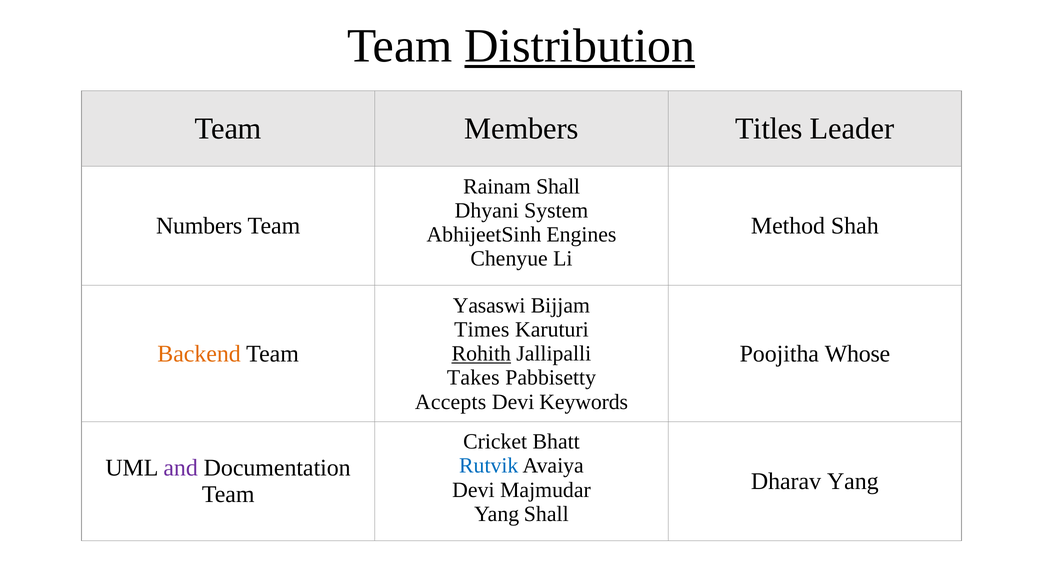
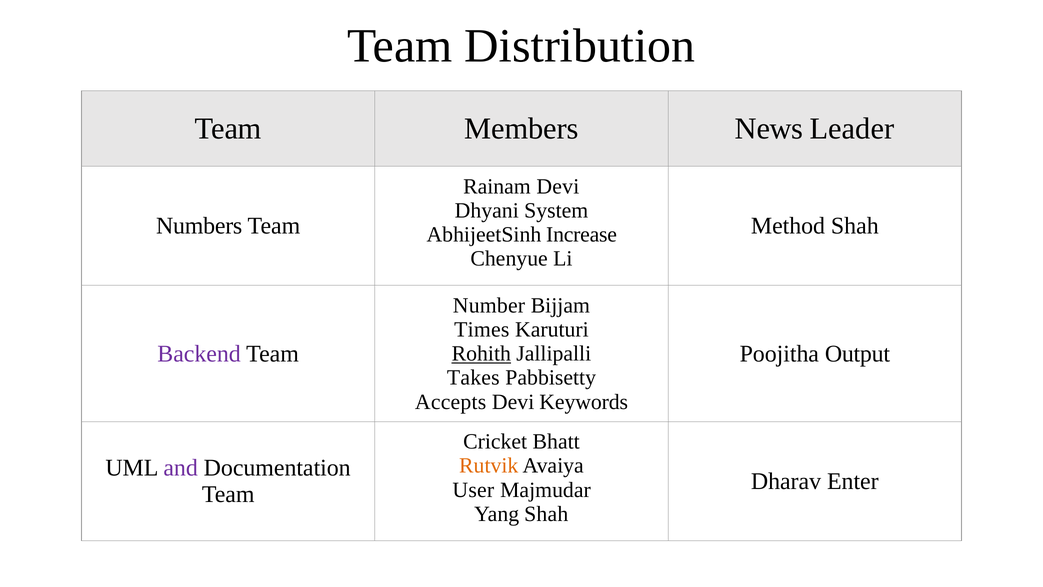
Distribution underline: present -> none
Titles: Titles -> News
Rainam Shall: Shall -> Devi
Engines: Engines -> Increase
Yasaswi: Yasaswi -> Number
Backend colour: orange -> purple
Whose: Whose -> Output
Rutvik colour: blue -> orange
Dharav Yang: Yang -> Enter
Devi at (473, 490): Devi -> User
Yang Shall: Shall -> Shah
